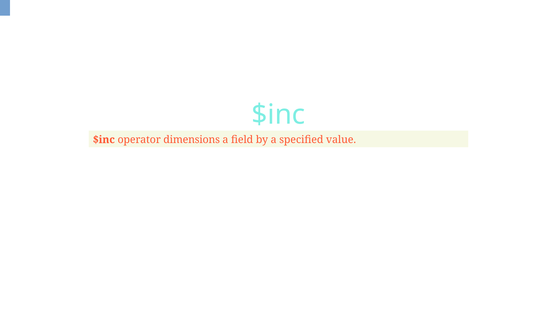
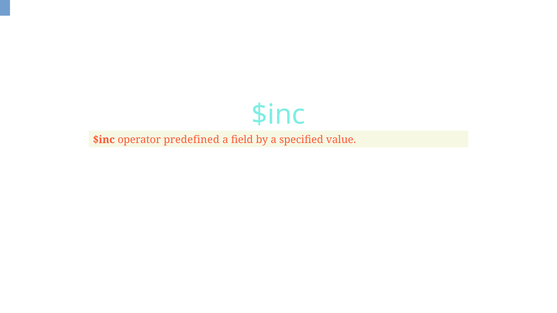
dimensions: dimensions -> predefined
